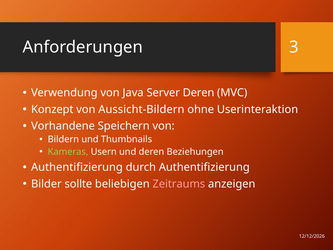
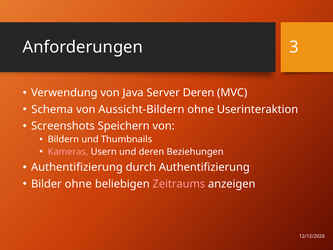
Konzept: Konzept -> Schema
Vorhandene: Vorhandene -> Screenshots
Kameras colour: light green -> pink
Bilder sollte: sollte -> ohne
